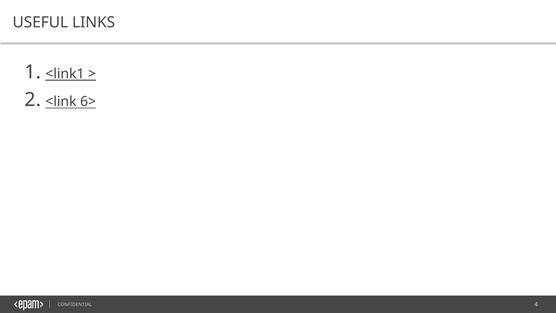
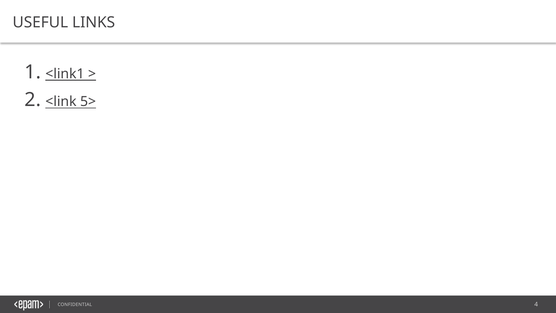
6>: 6> -> 5>
